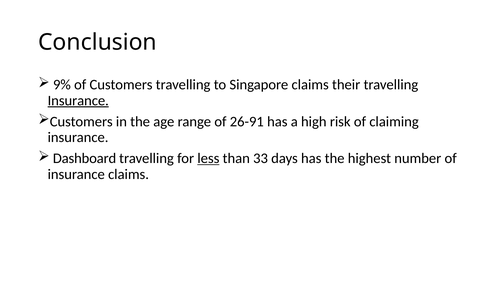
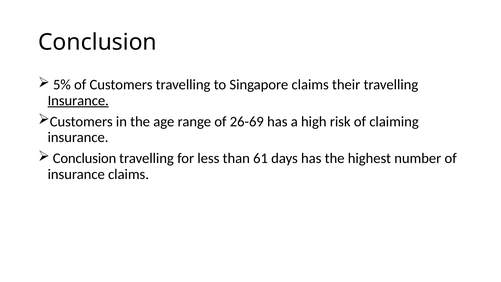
9%: 9% -> 5%
26-91: 26-91 -> 26-69
Dashboard at (85, 158): Dashboard -> Conclusion
less underline: present -> none
33: 33 -> 61
